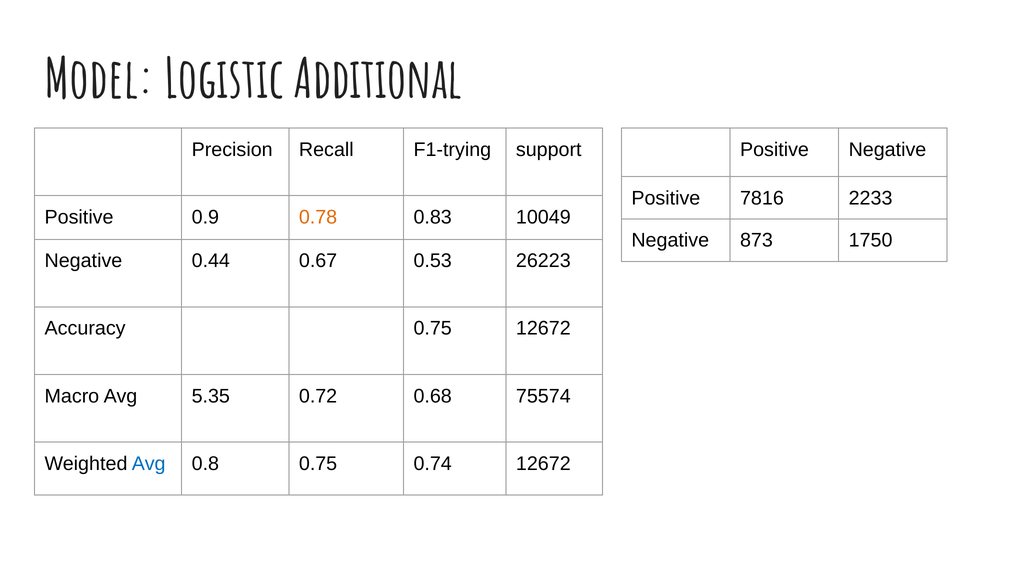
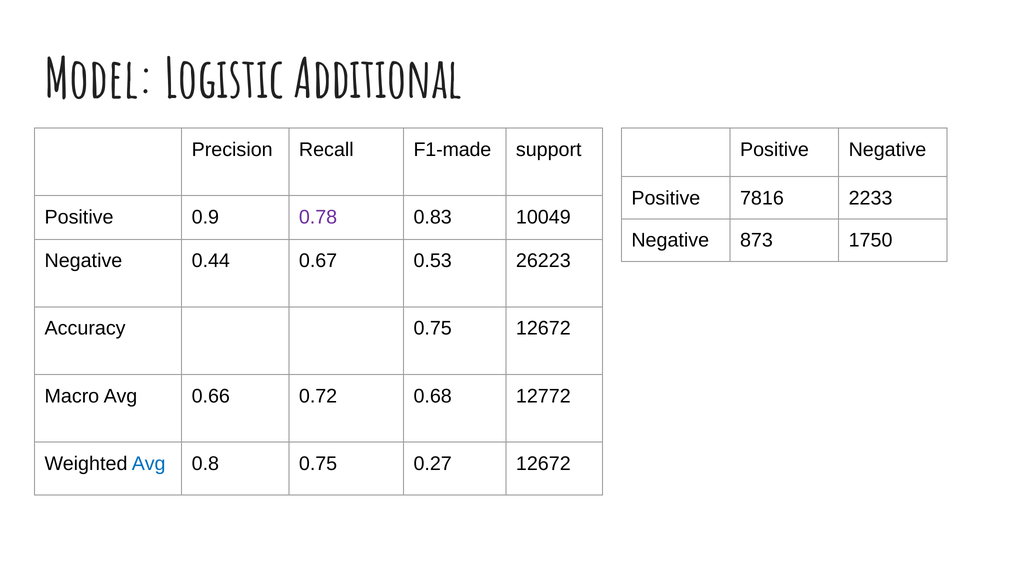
F1-trying: F1-trying -> F1-made
0.78 colour: orange -> purple
5.35: 5.35 -> 0.66
75574: 75574 -> 12772
0.74: 0.74 -> 0.27
